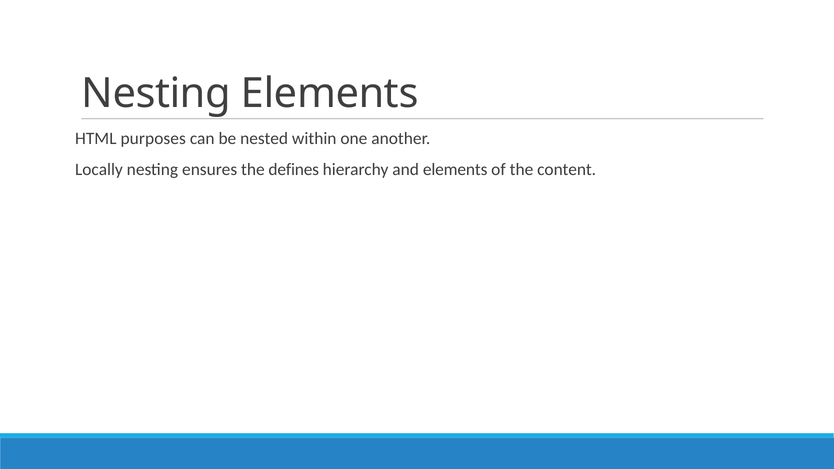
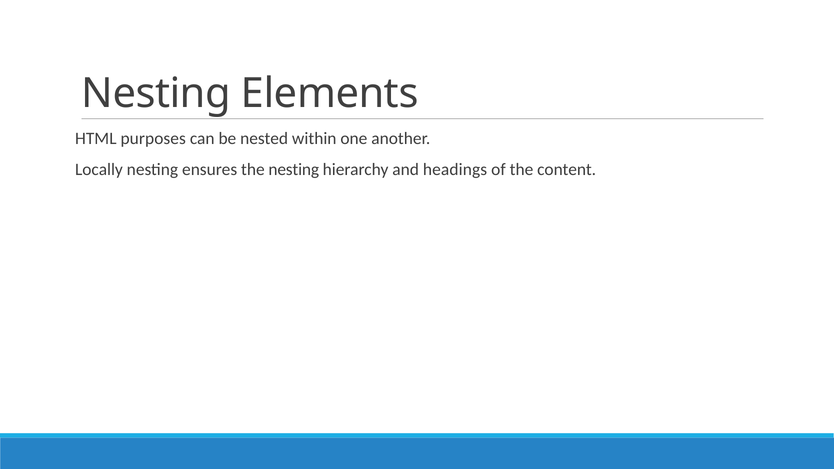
the defines: defines -> nesting
and elements: elements -> headings
